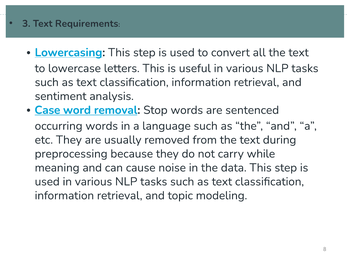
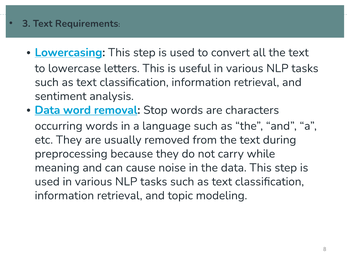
Case at (47, 110): Case -> Data
sentenced: sentenced -> characters
